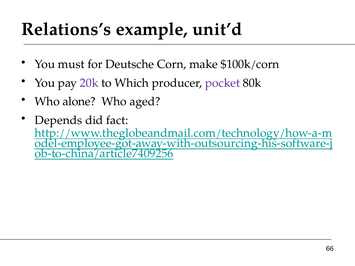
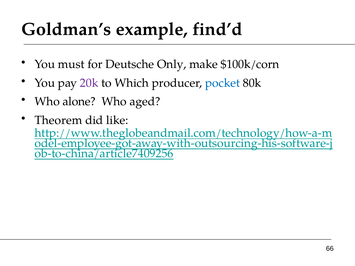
Relations’s: Relations’s -> Goldman’s
unit’d: unit’d -> find’d
Corn: Corn -> Only
pocket colour: purple -> blue
Depends: Depends -> Theorem
fact: fact -> like
